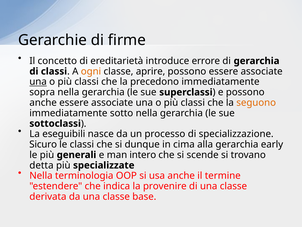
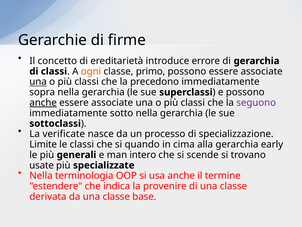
aprire: aprire -> primo
anche at (43, 102) underline: none -> present
seguono colour: orange -> purple
eseguibili: eseguibili -> verificate
Sicuro: Sicuro -> Limite
dunque: dunque -> quando
detta: detta -> usate
